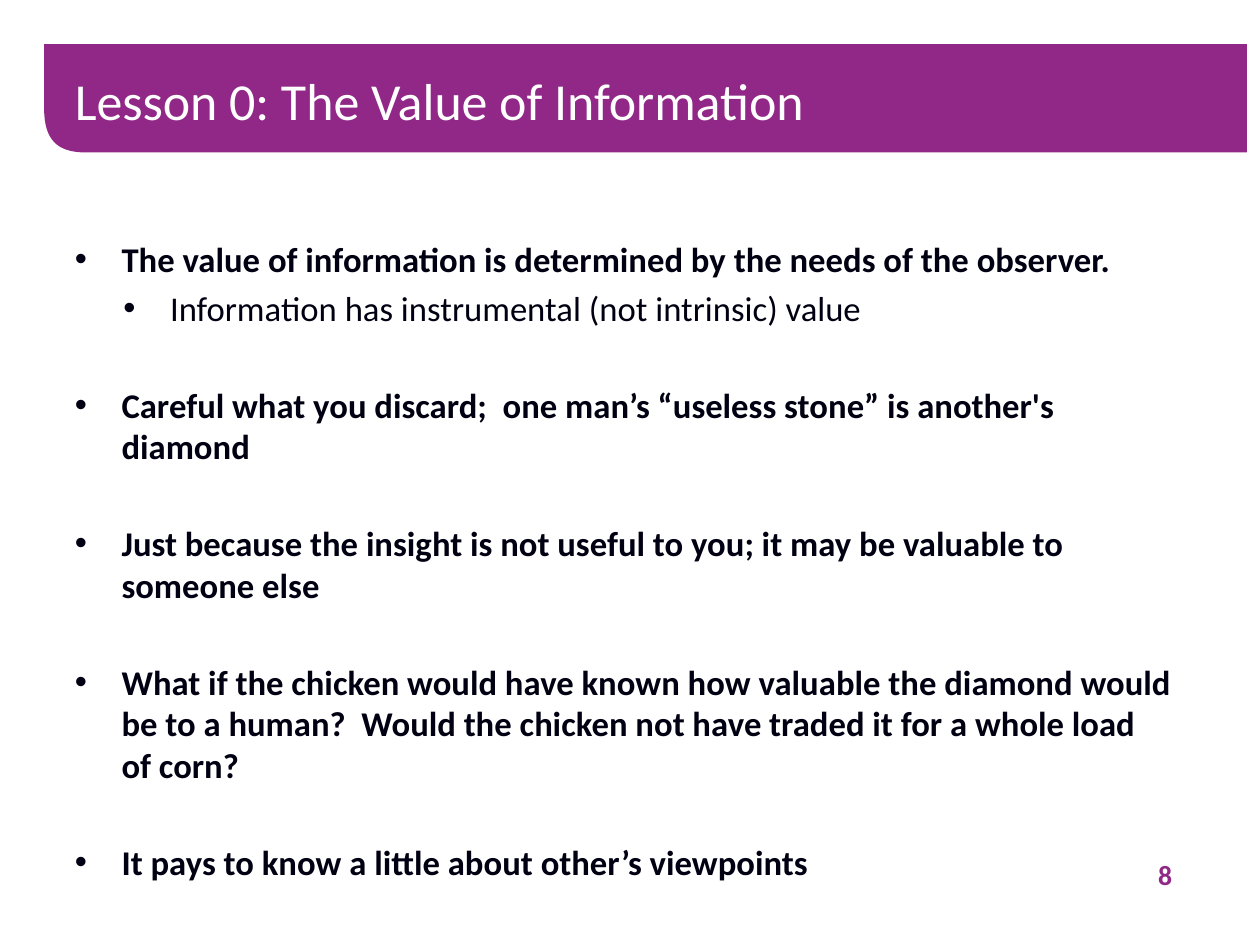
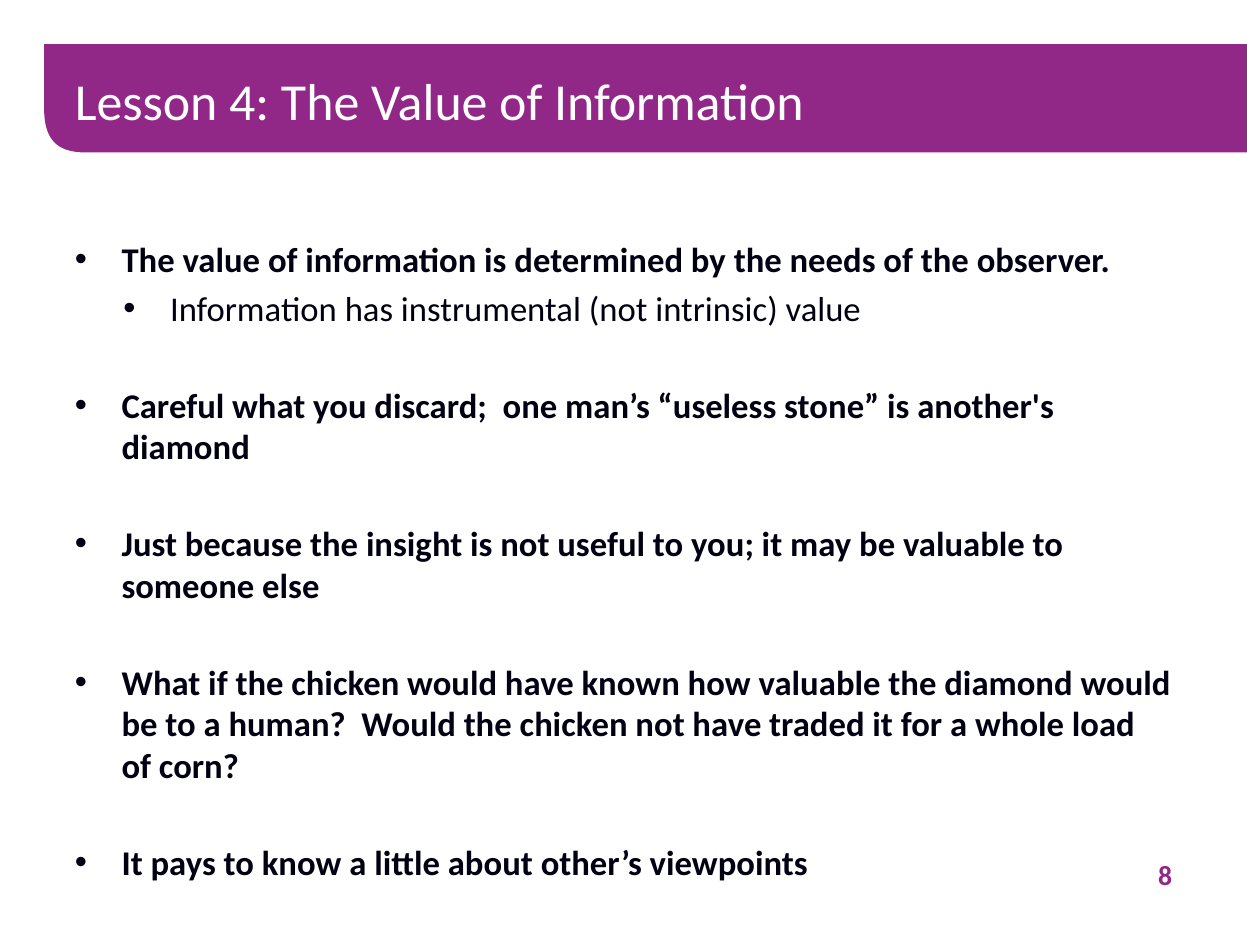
0: 0 -> 4
